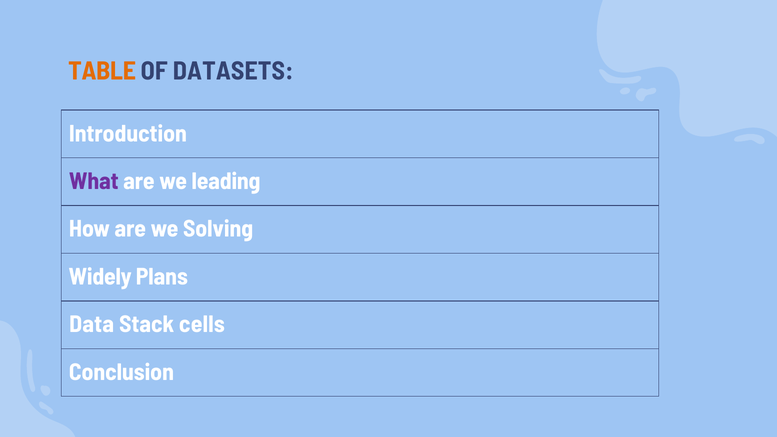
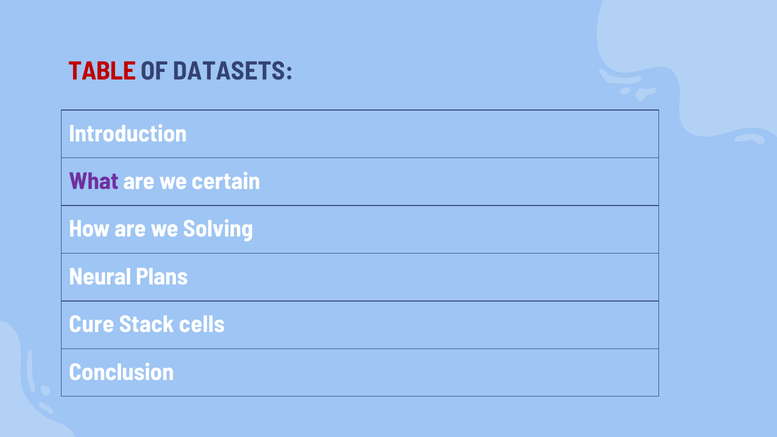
TABLE colour: orange -> red
leading: leading -> certain
Widely: Widely -> Neural
Data: Data -> Cure
